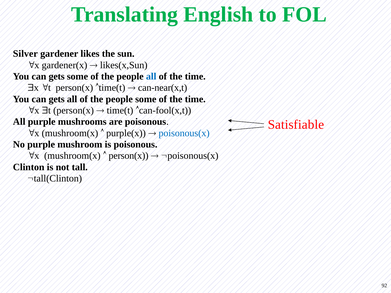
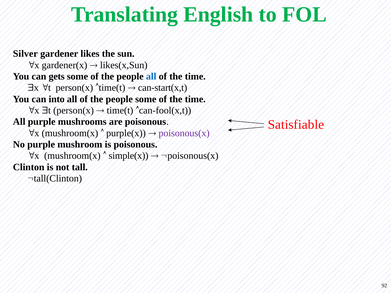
can-near(x,t: can-near(x,t -> can-start(x,t
gets at (57, 99): gets -> into
poisonous(x colour: blue -> purple
person(x at (129, 156): person(x -> simple(x
